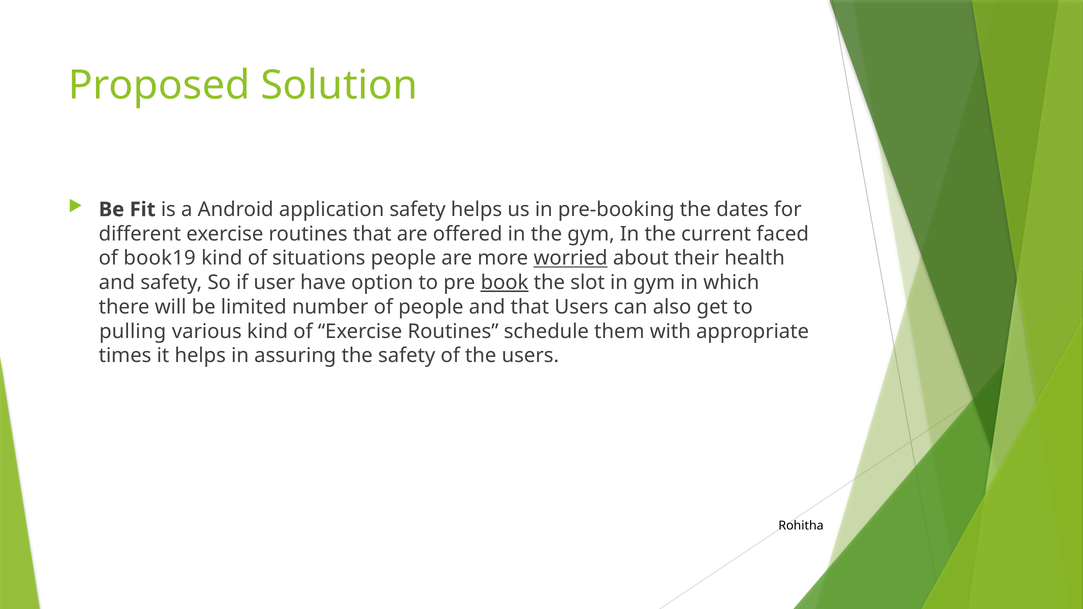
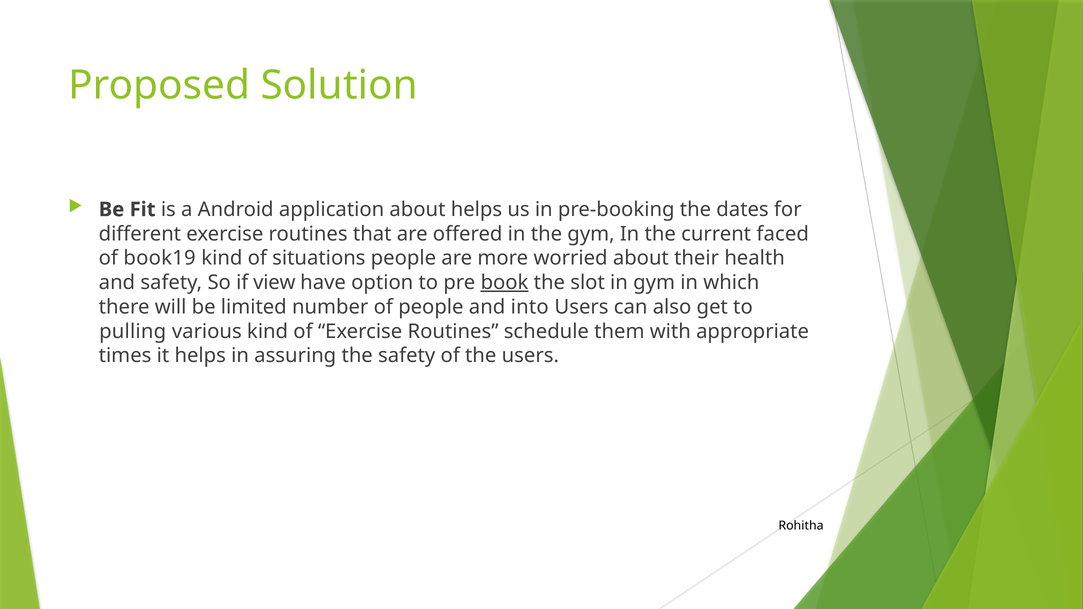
application safety: safety -> about
worried underline: present -> none
user: user -> view
and that: that -> into
